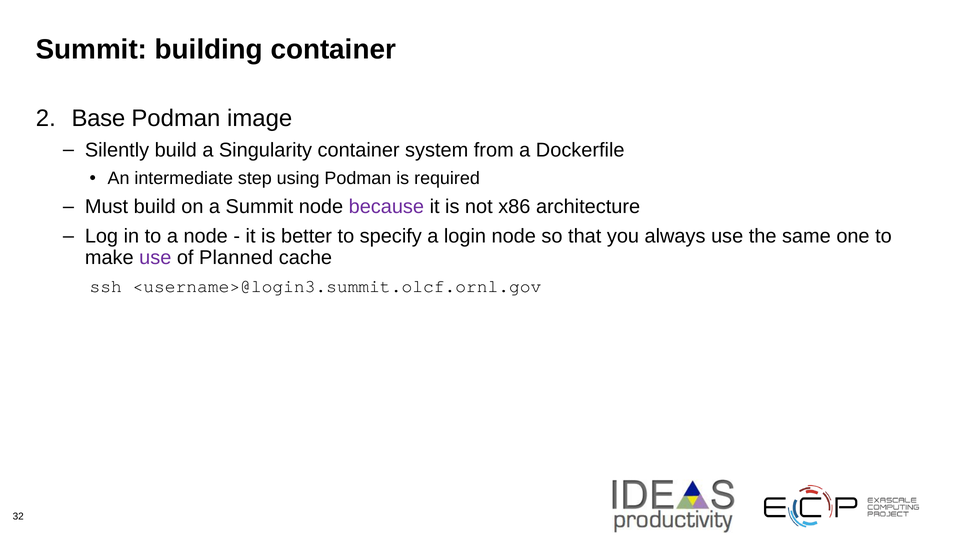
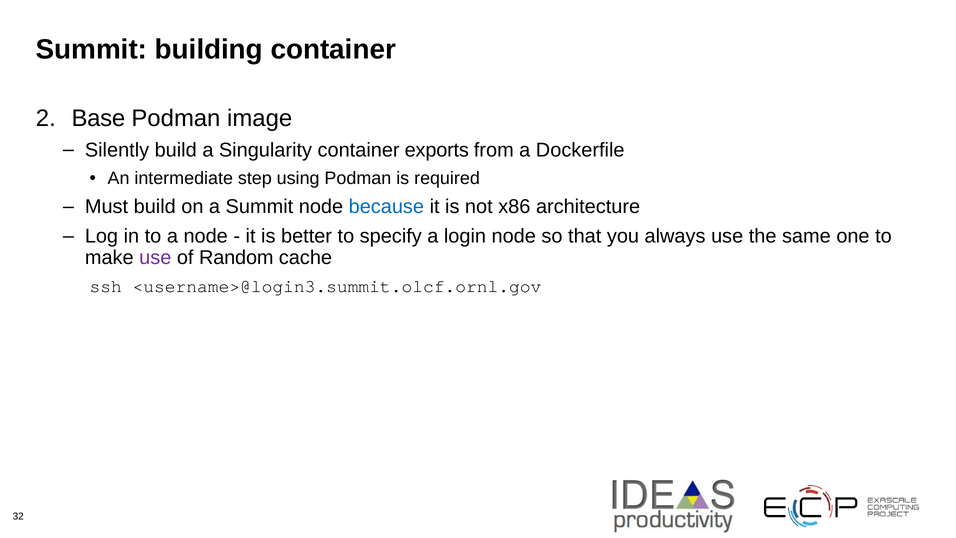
system: system -> exports
because colour: purple -> blue
Planned: Planned -> Random
